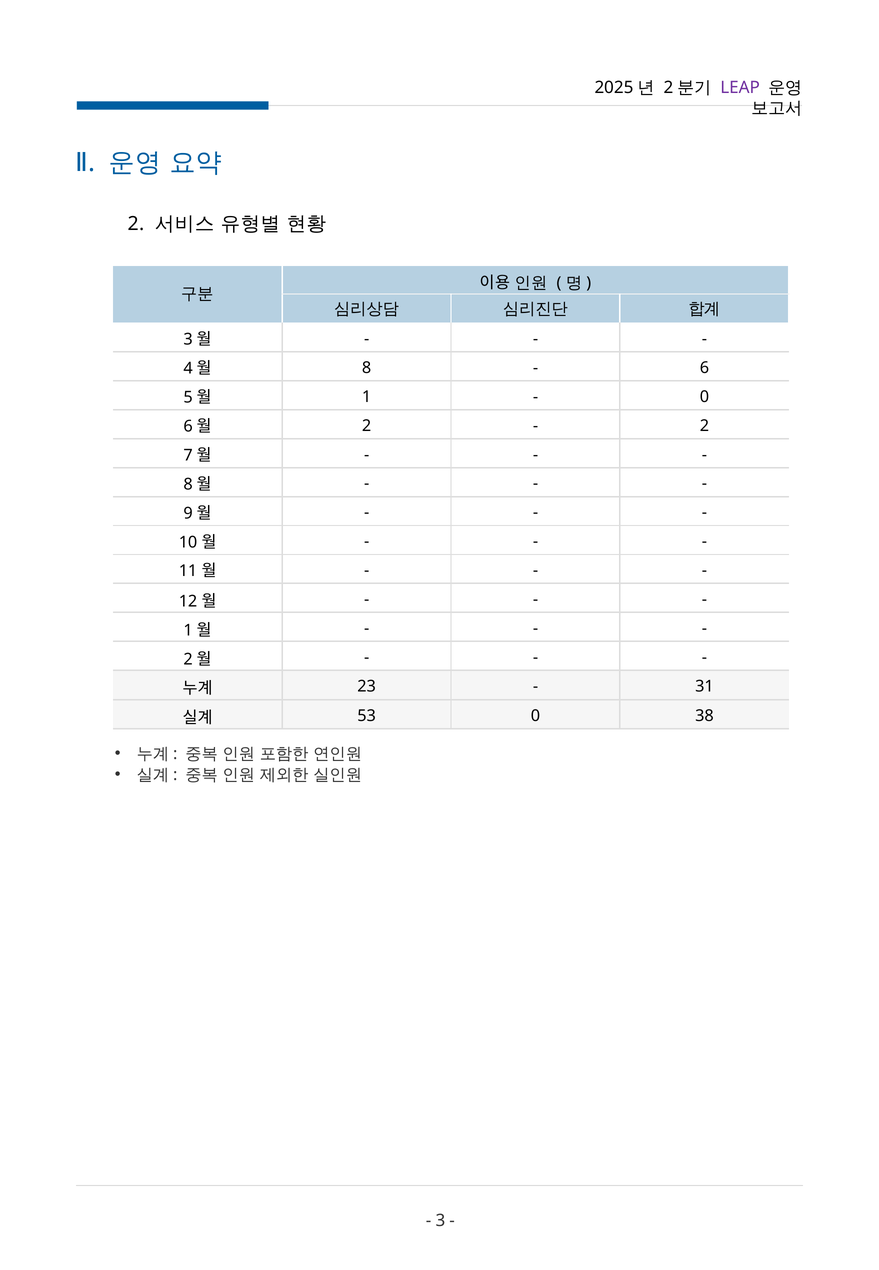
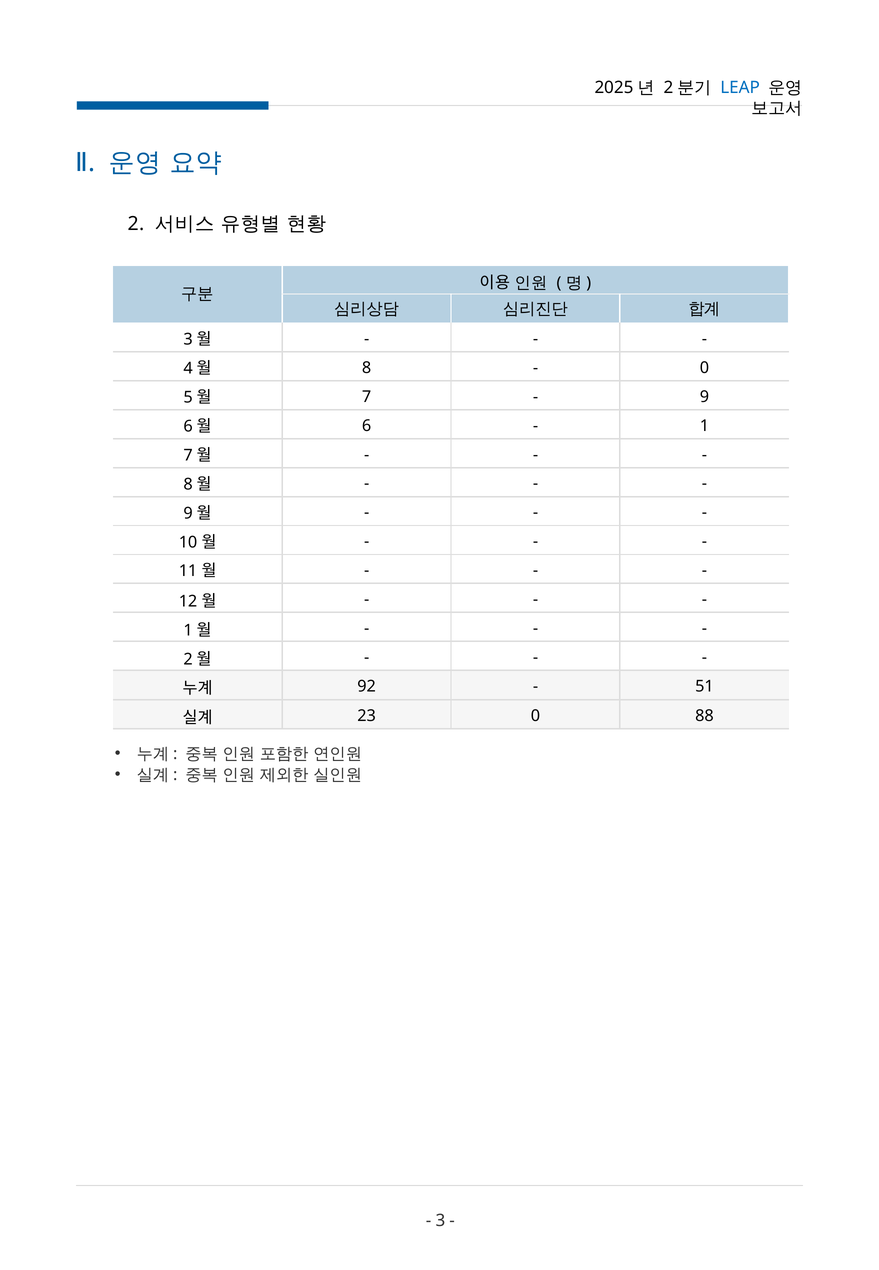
LEAP colour: purple -> blue
6 at (704, 368): 6 -> 0
1 at (367, 397): 1 -> 7
0 at (704, 397): 0 -> 9
2 at (367, 426): 2 -> 6
2 at (704, 426): 2 -> 1
23: 23 -> 92
31: 31 -> 51
53: 53 -> 23
38: 38 -> 88
